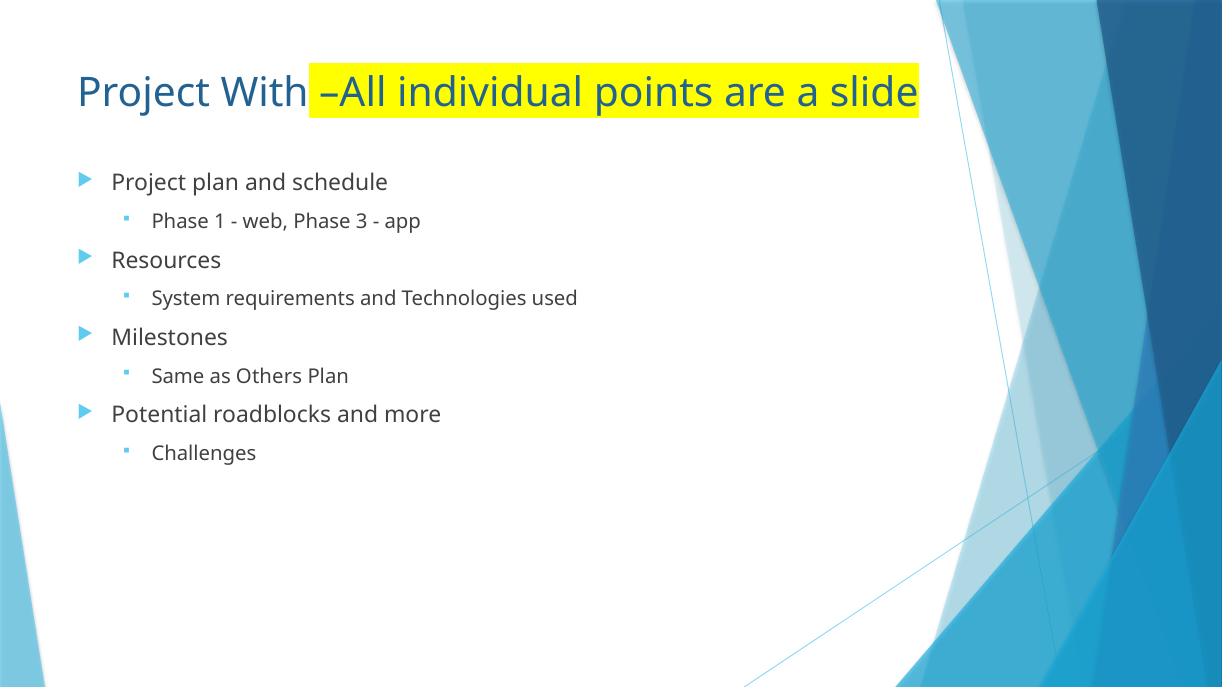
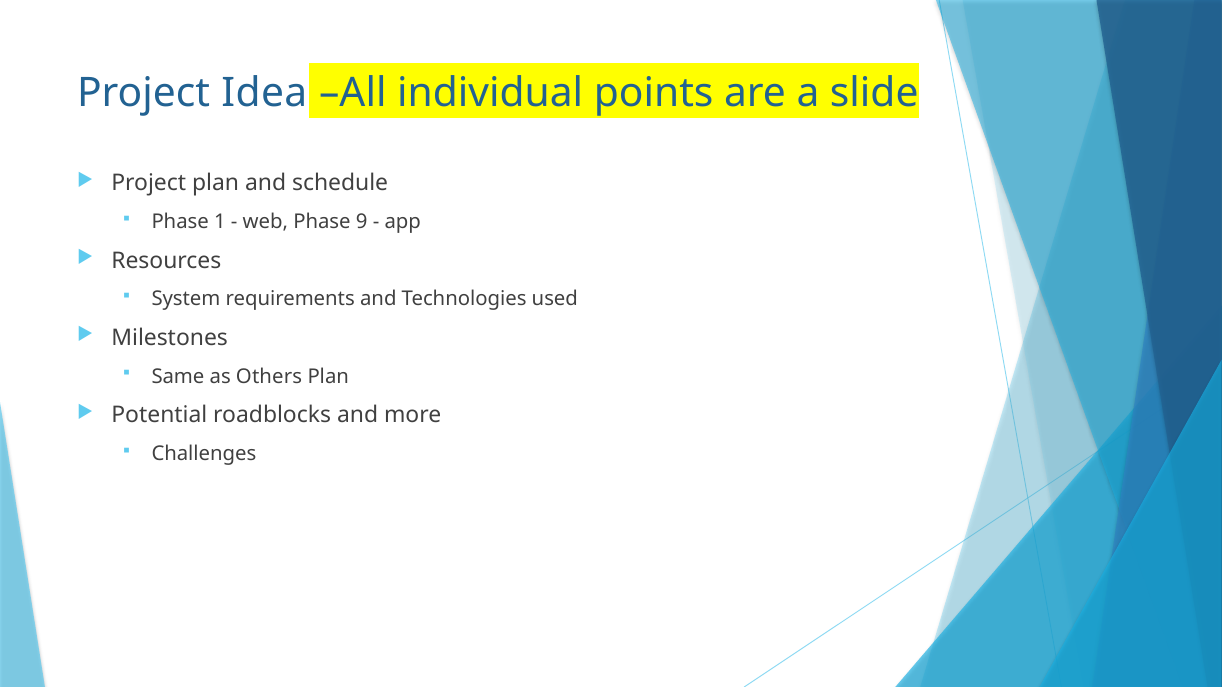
With: With -> Idea
3: 3 -> 9
